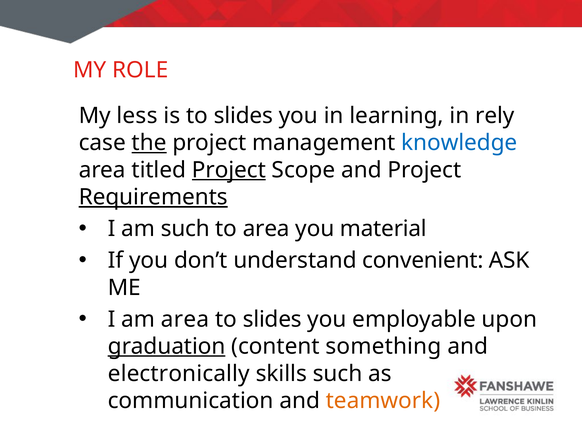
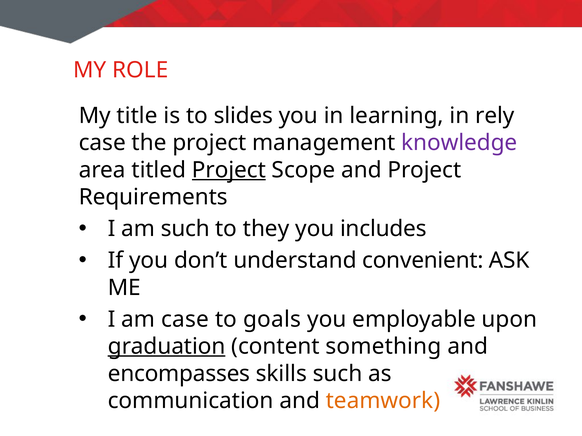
less: less -> title
the underline: present -> none
knowledge colour: blue -> purple
Requirements underline: present -> none
to area: area -> they
material: material -> includes
am area: area -> case
slides at (272, 320): slides -> goals
electronically: electronically -> encompasses
